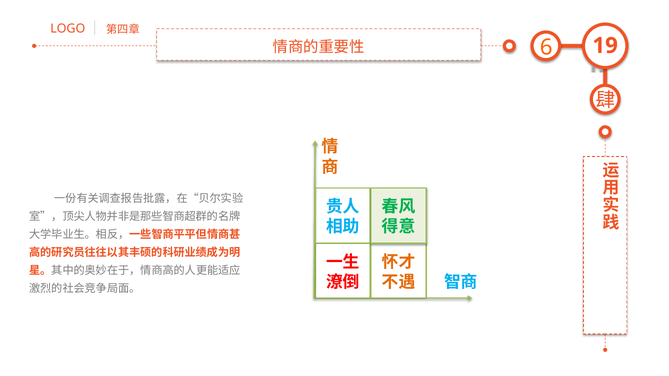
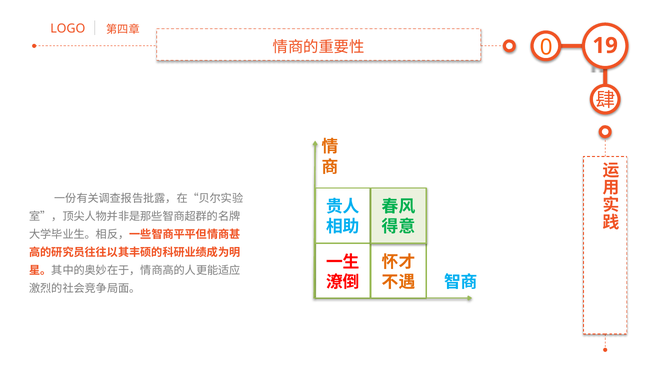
6: 6 -> 0
